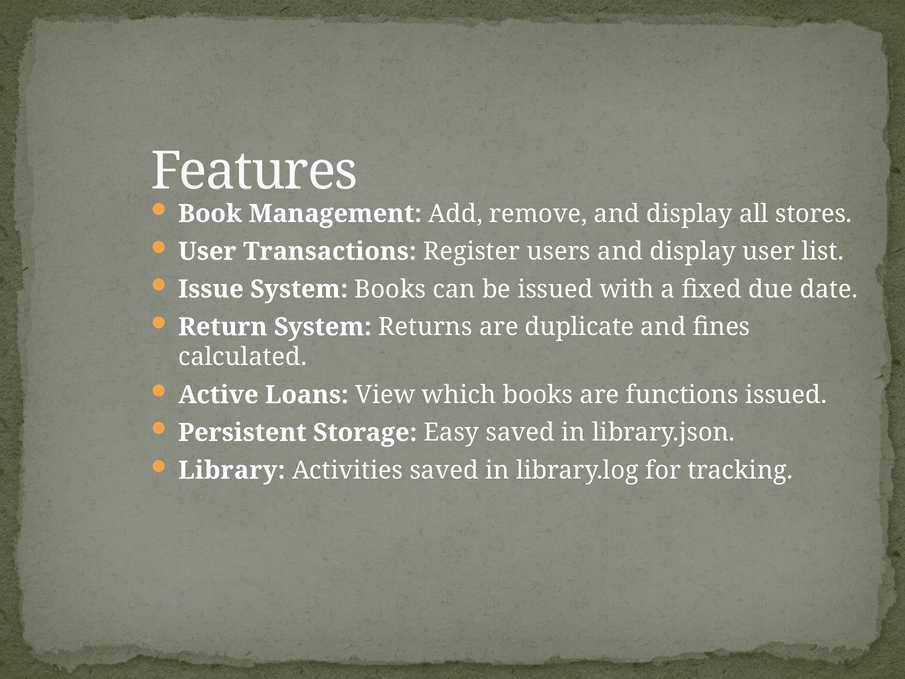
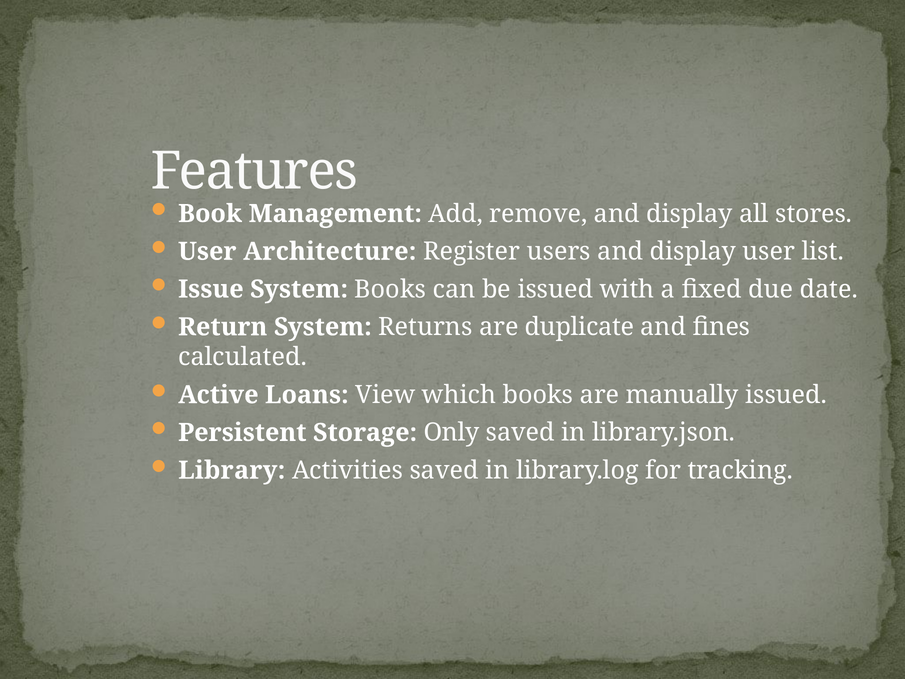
Transactions: Transactions -> Architecture
functions: functions -> manually
Easy: Easy -> Only
